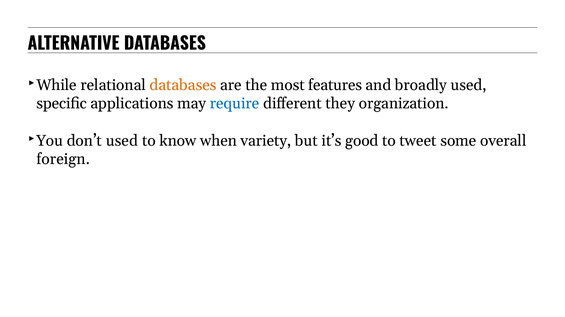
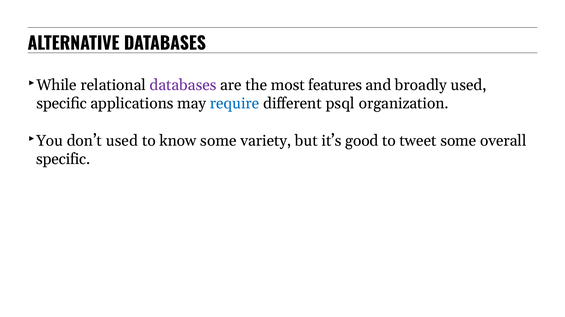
databases at (183, 85) colour: orange -> purple
they: they -> psql
know when: when -> some
foreign at (63, 159): foreign -> specific
